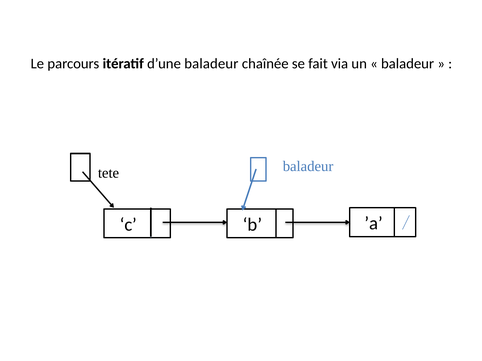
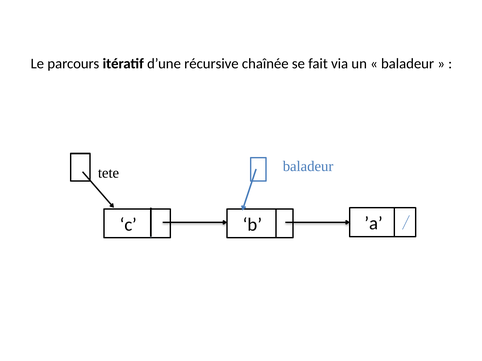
d’une baladeur: baladeur -> récursive
